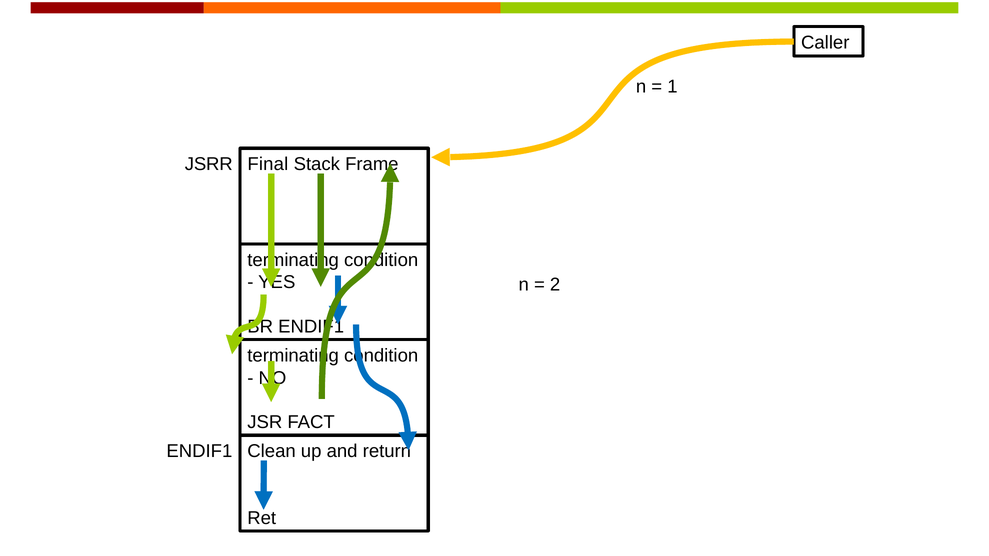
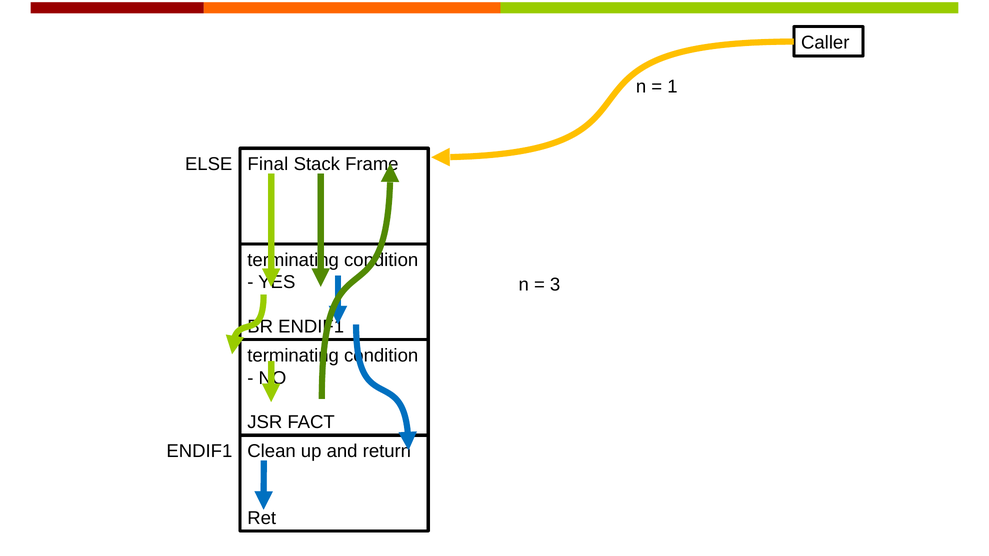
JSRR: JSRR -> ELSE
2: 2 -> 3
